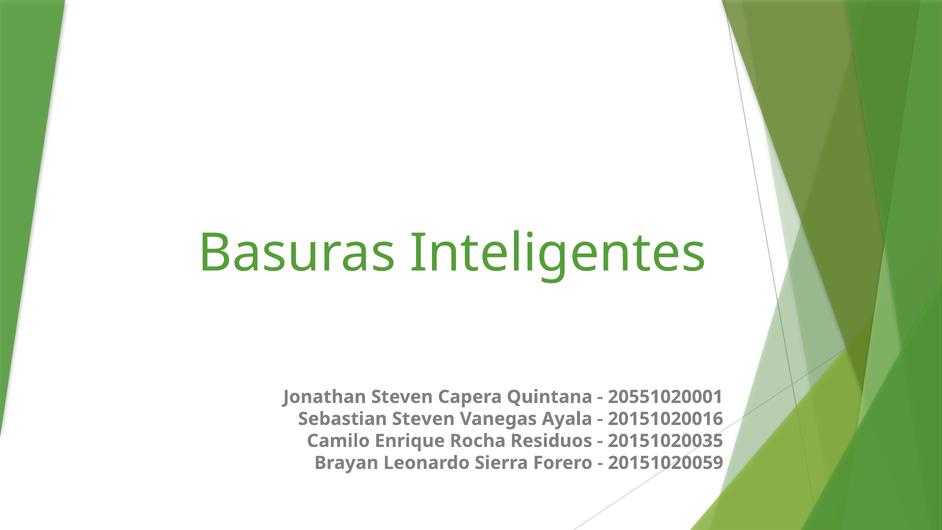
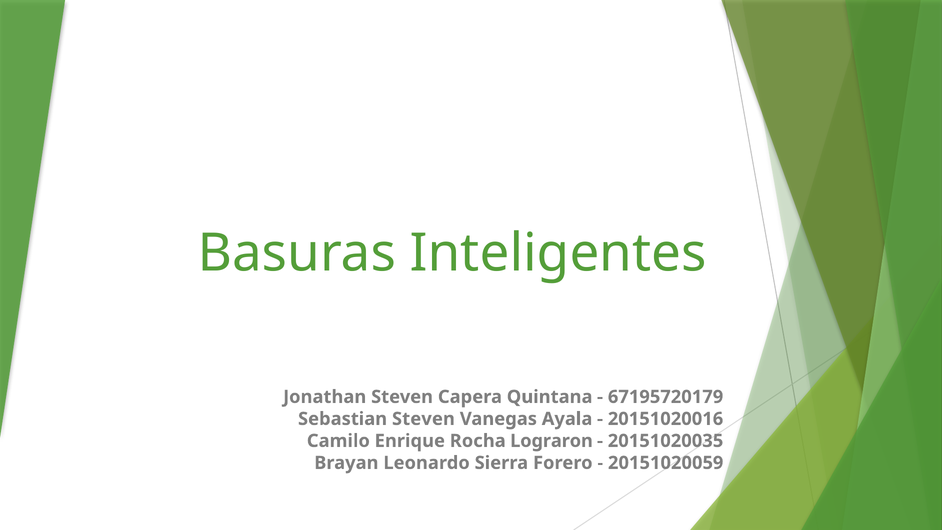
20551020001: 20551020001 -> 67195720179
Residuos: Residuos -> Lograron
